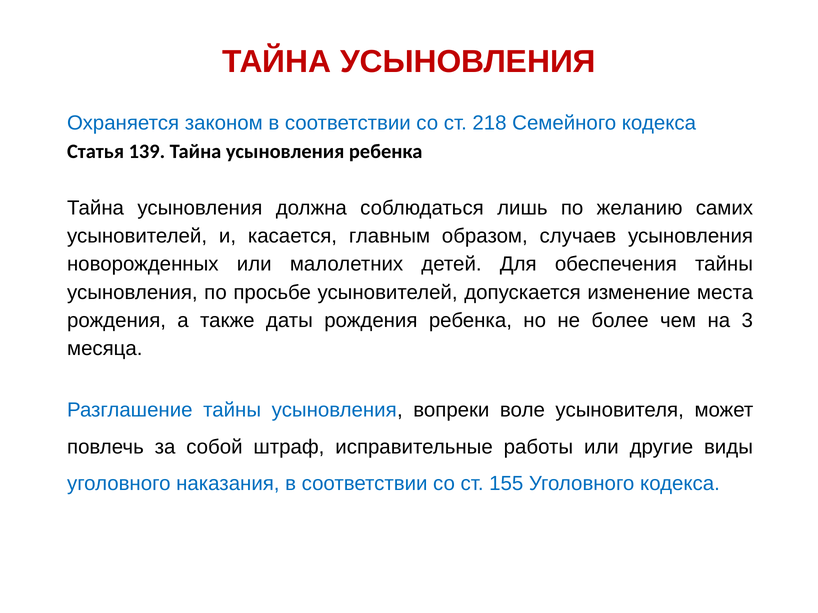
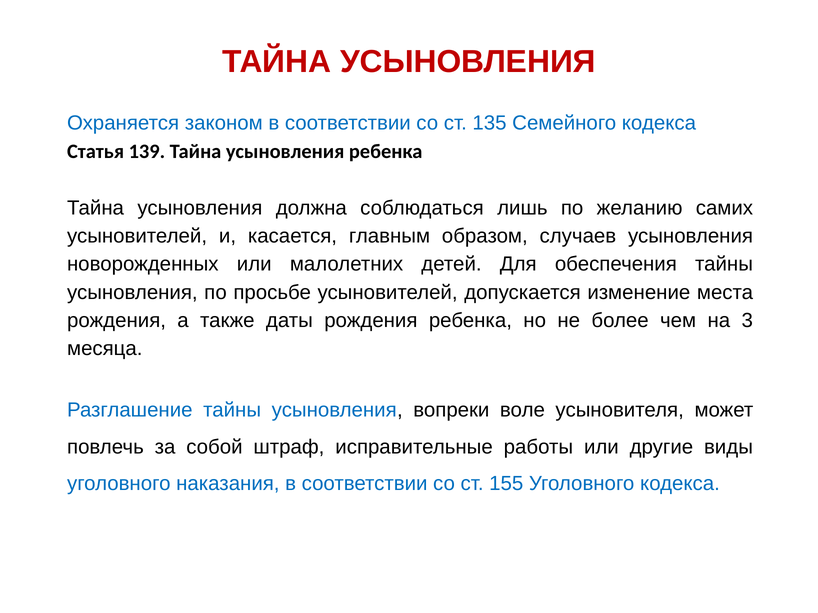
218: 218 -> 135
